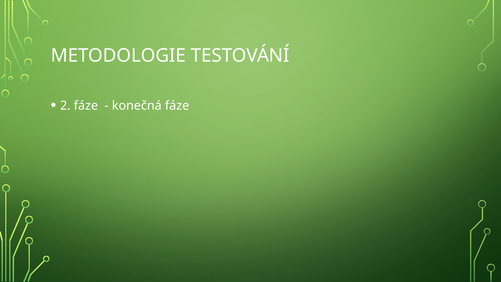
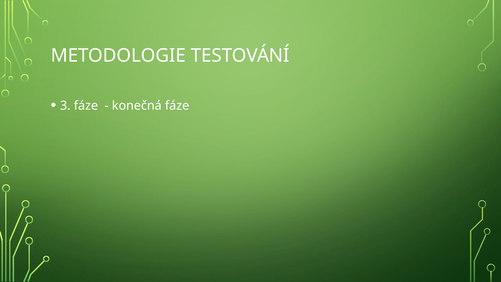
2: 2 -> 3
